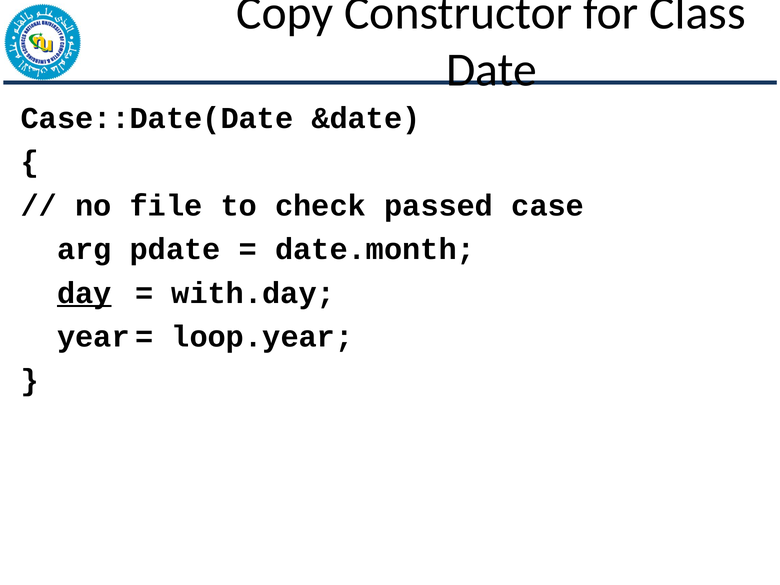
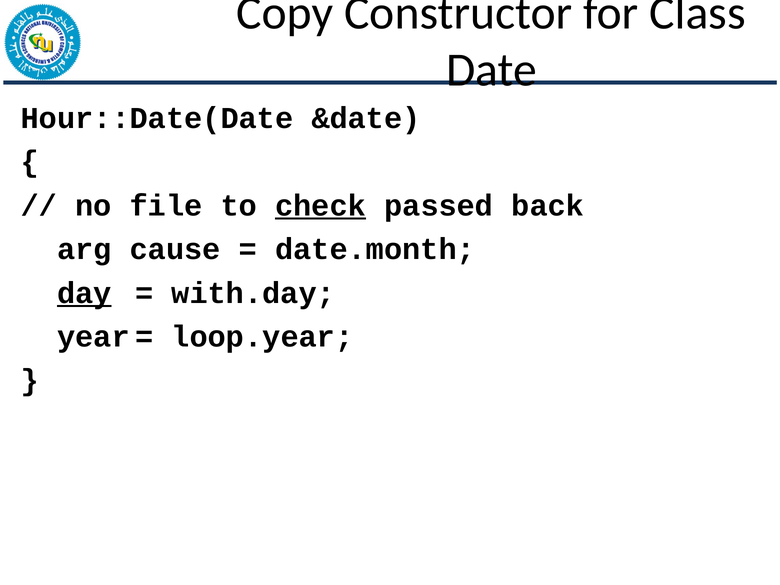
Case::Date(Date: Case::Date(Date -> Hour::Date(Date
check underline: none -> present
case: case -> back
pdate: pdate -> cause
